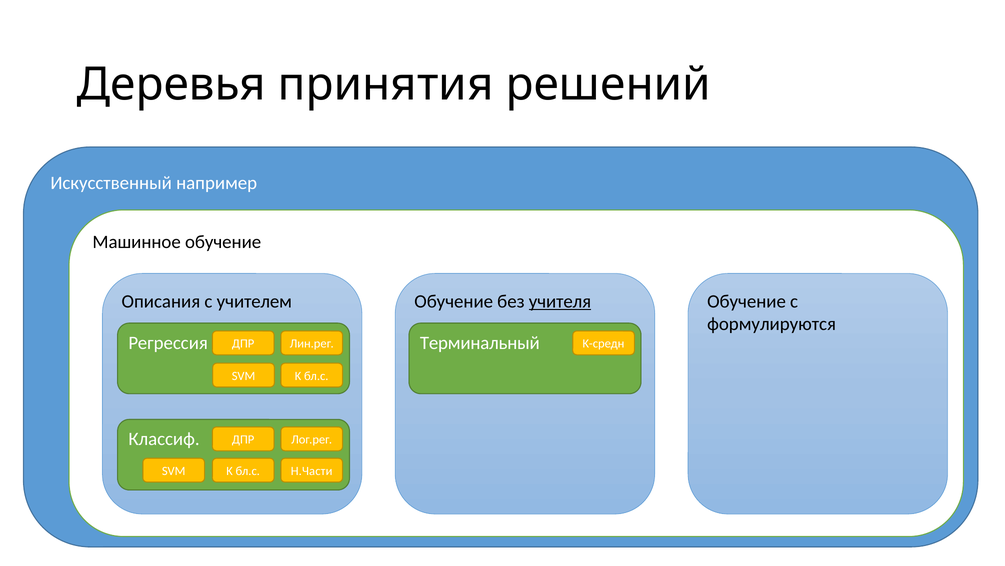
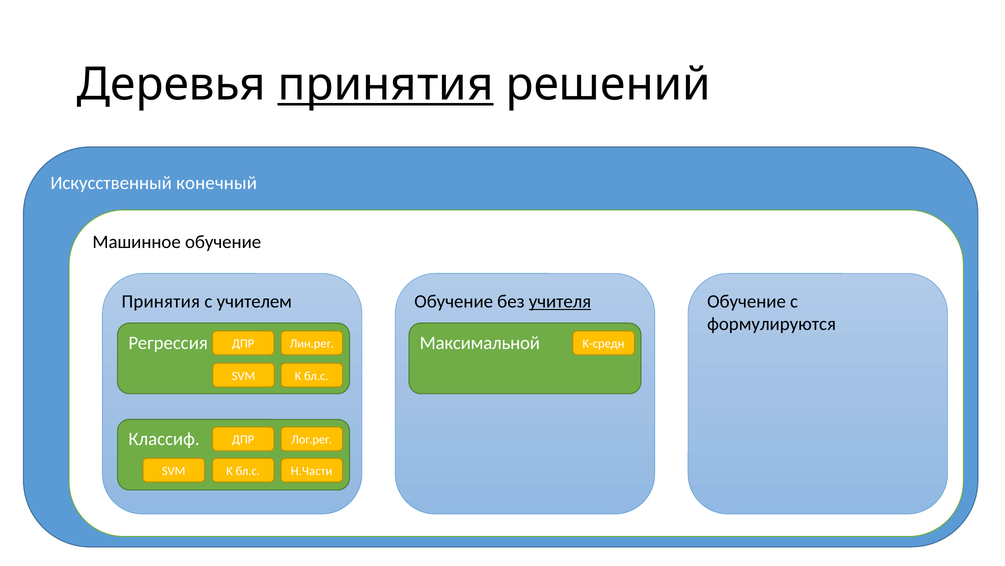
принятия at (386, 84) underline: none -> present
например: например -> конечный
Описания at (161, 301): Описания -> Принятия
Терминальный: Терминальный -> Максимальной
